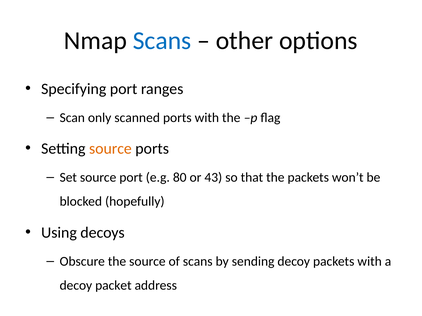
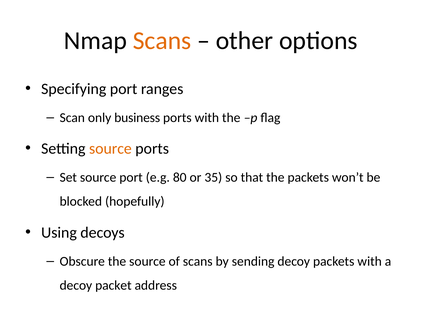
Scans at (162, 41) colour: blue -> orange
scanned: scanned -> business
43: 43 -> 35
